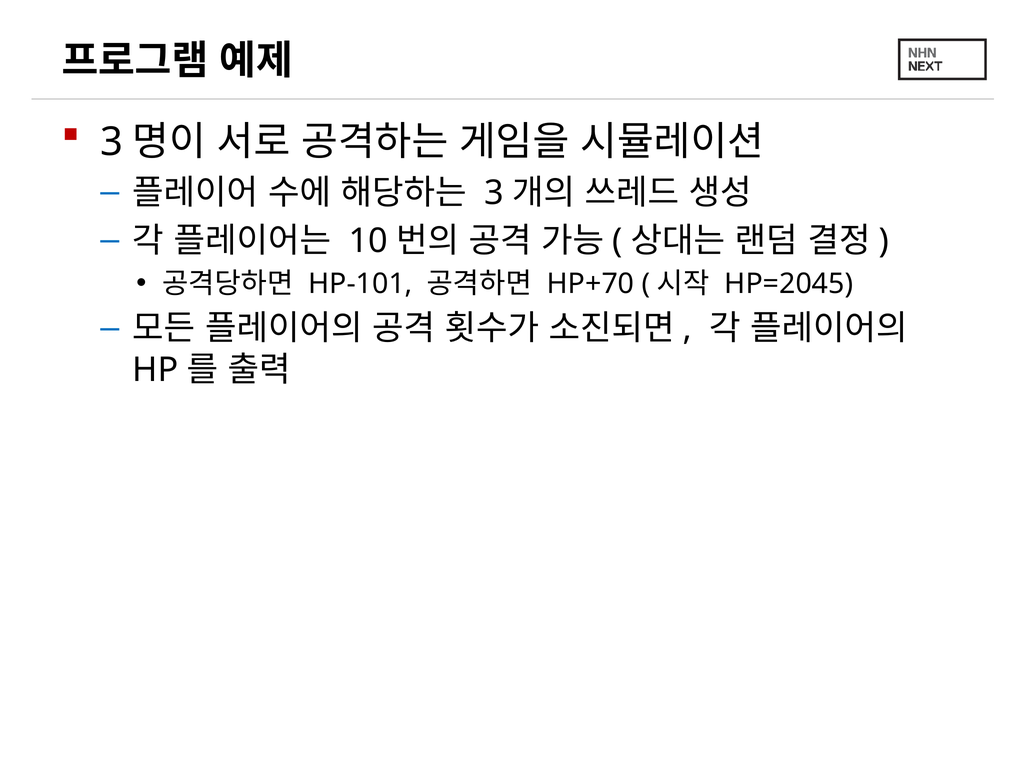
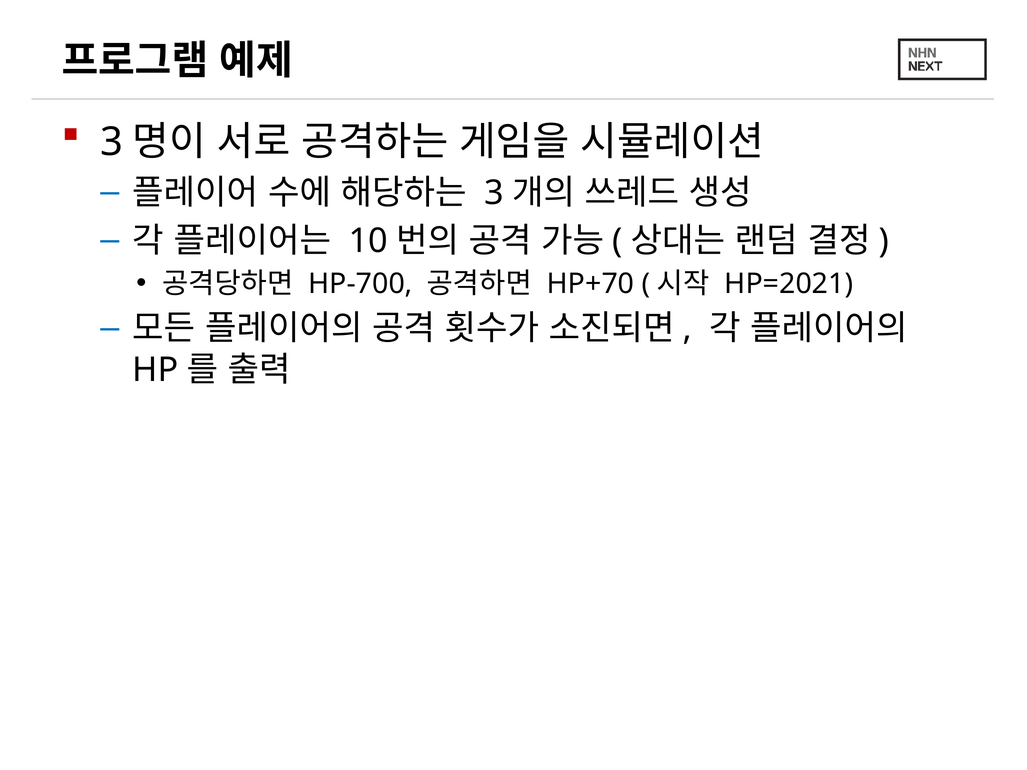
HP-101: HP-101 -> HP-700
HP=2045: HP=2045 -> HP=2021
